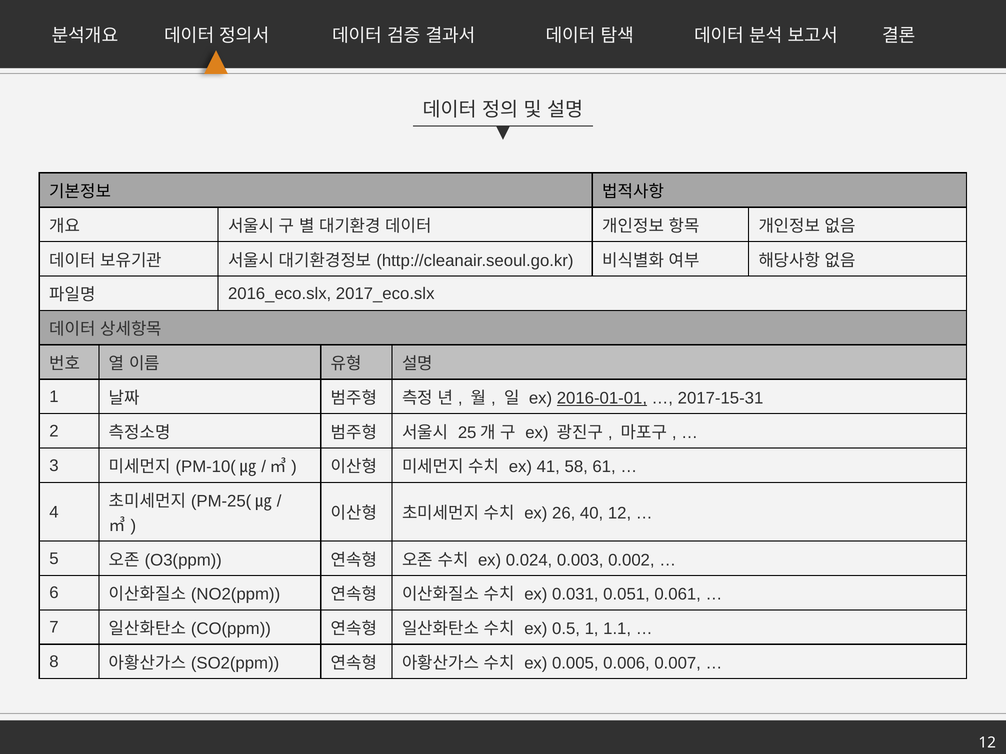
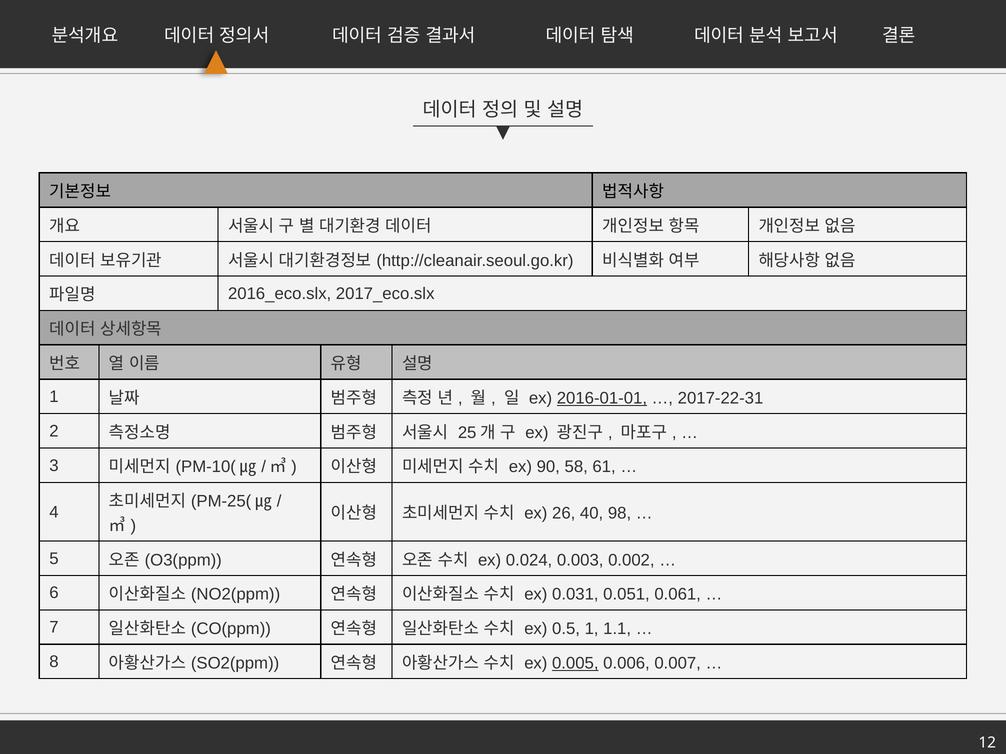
2017-15-31: 2017-15-31 -> 2017-22-31
41: 41 -> 90
40 12: 12 -> 98
0.005 underline: none -> present
